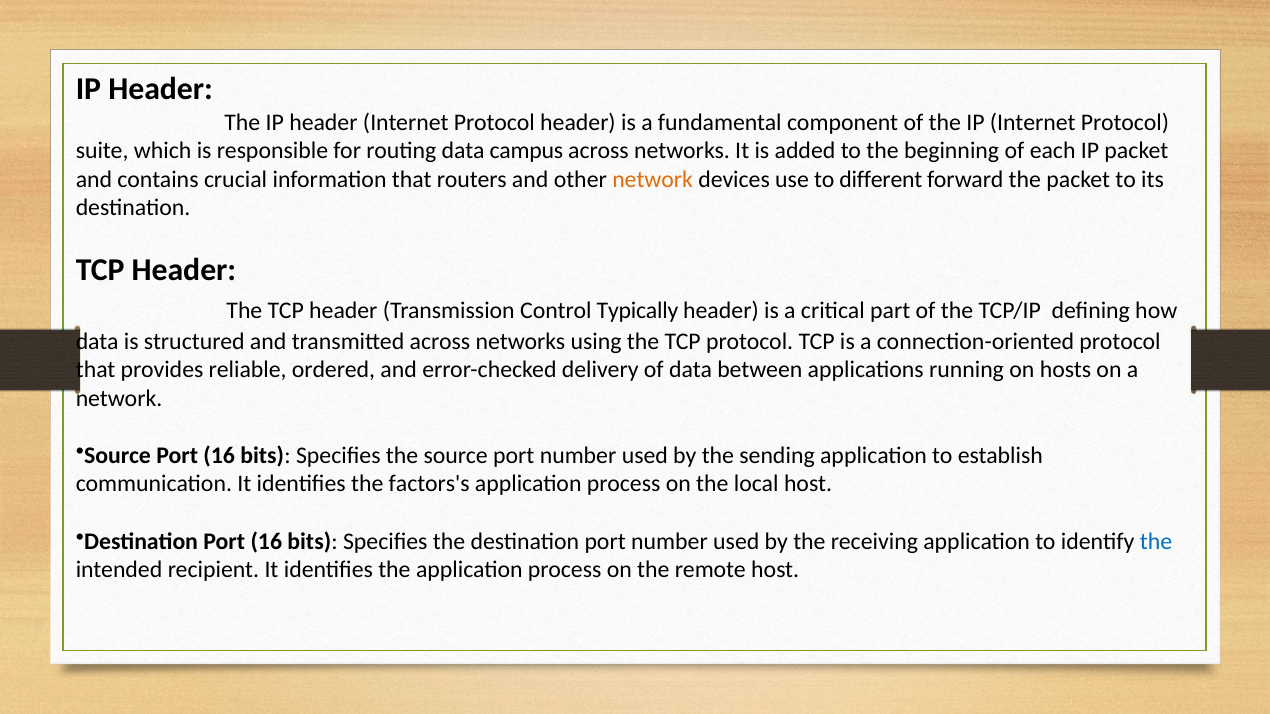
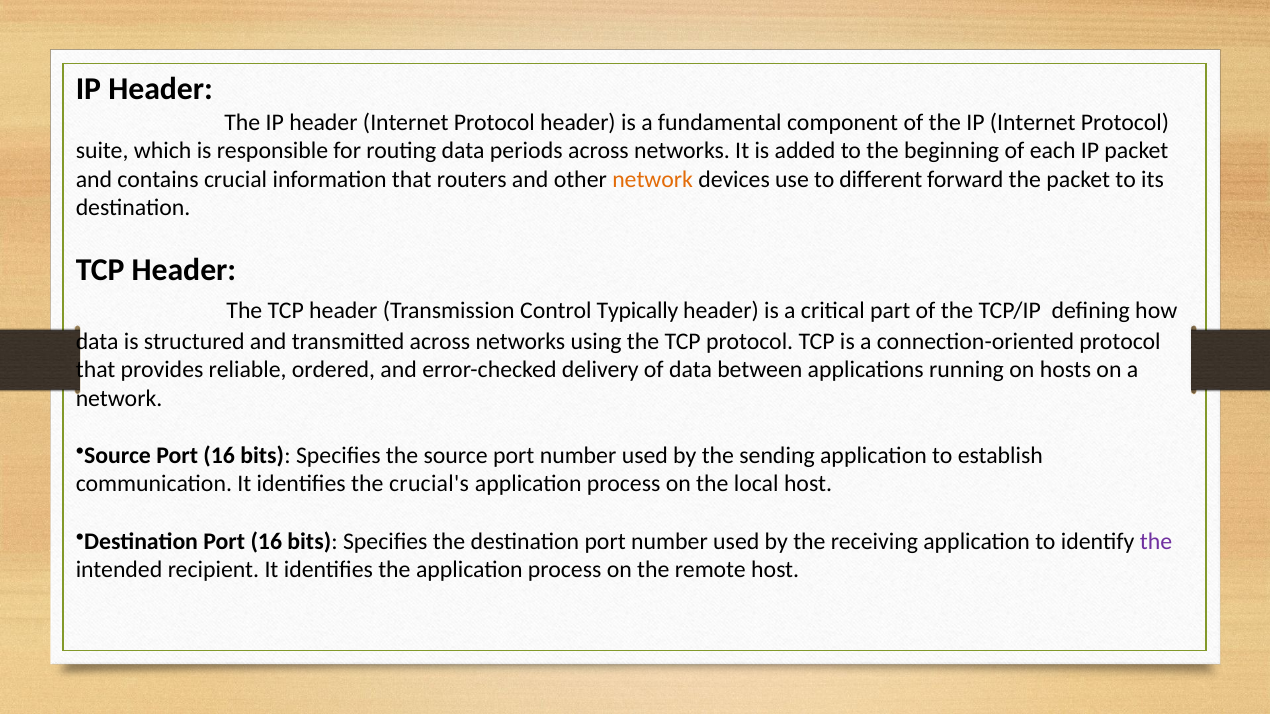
campus: campus -> periods
factors's: factors's -> crucial's
the at (1156, 541) colour: blue -> purple
